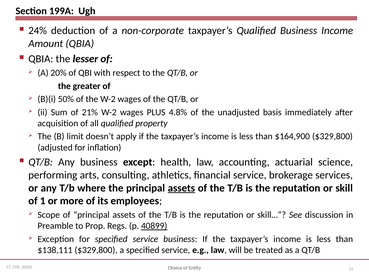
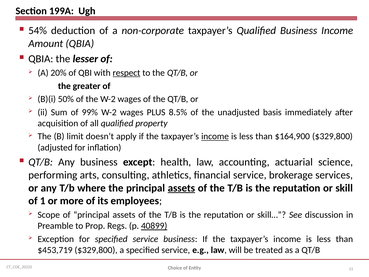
24%: 24% -> 54%
respect underline: none -> present
21%: 21% -> 99%
4.8%: 4.8% -> 8.5%
income at (215, 136) underline: none -> present
$138,111: $138,111 -> $453,719
